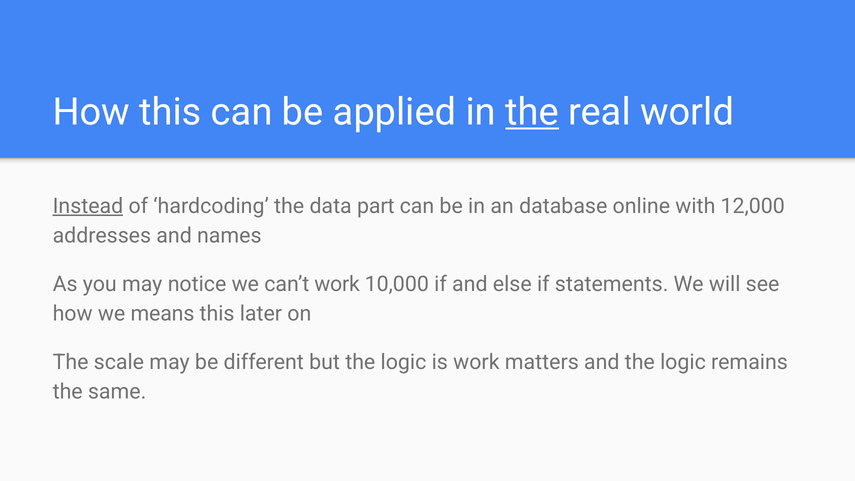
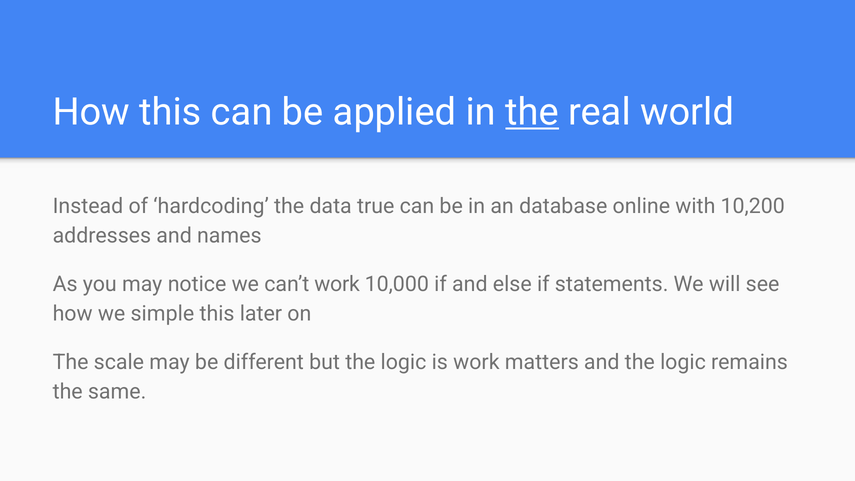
Instead underline: present -> none
part: part -> true
12,000: 12,000 -> 10,200
means: means -> simple
